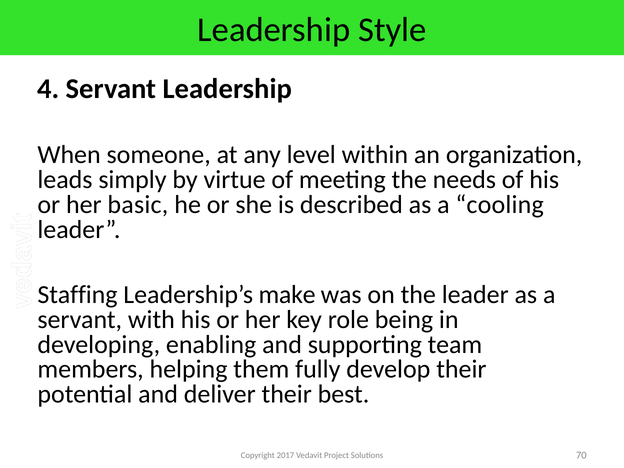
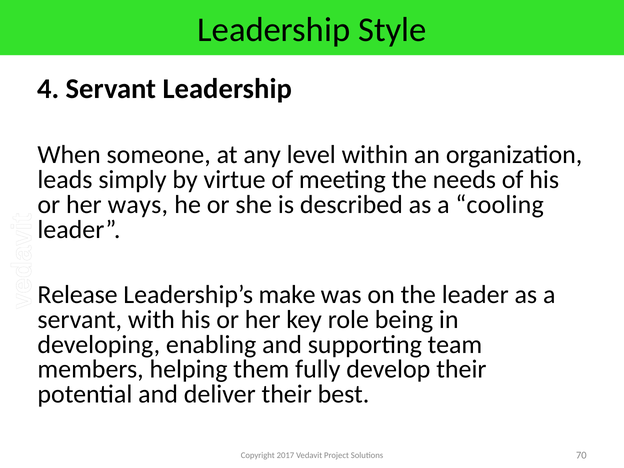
basic: basic -> ways
Staffing: Staffing -> Release
